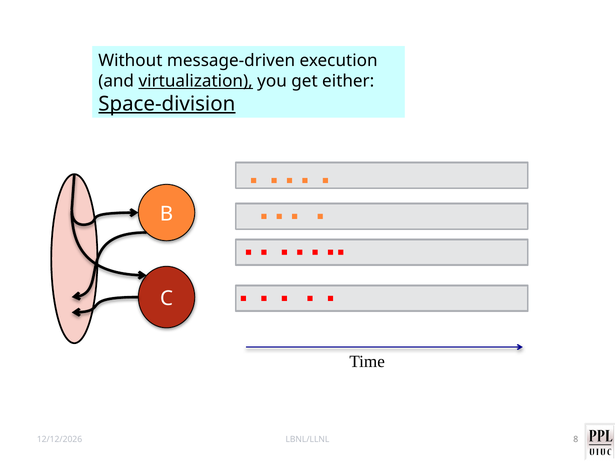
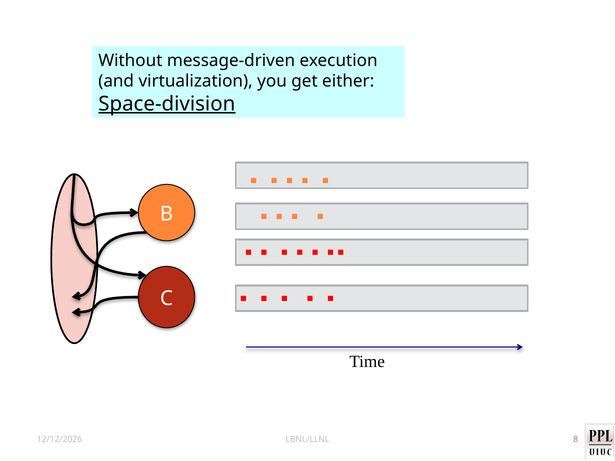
virtualization underline: present -> none
